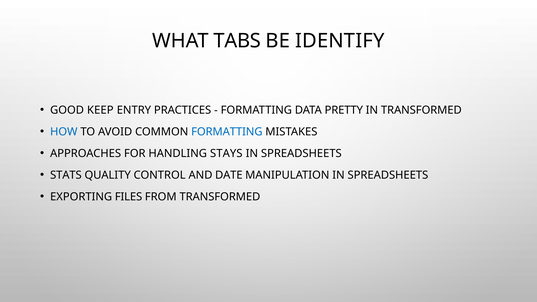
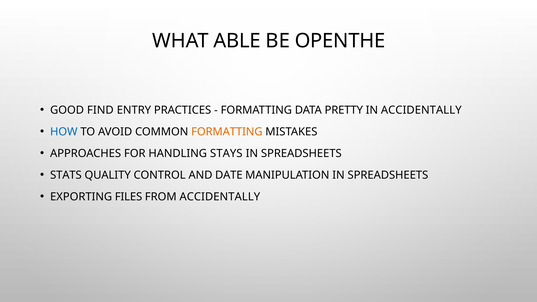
TABS: TABS -> ABLE
IDENTIFY: IDENTIFY -> OPENTHE
KEEP: KEEP -> FIND
IN TRANSFORMED: TRANSFORMED -> ACCIDENTALLY
FORMATTING at (227, 132) colour: blue -> orange
FROM TRANSFORMED: TRANSFORMED -> ACCIDENTALLY
